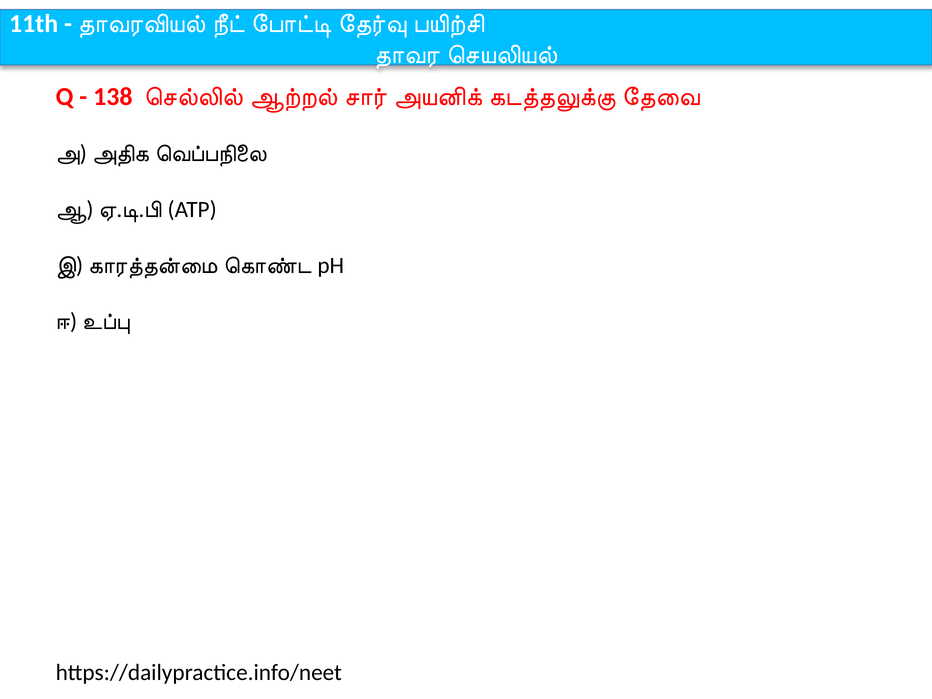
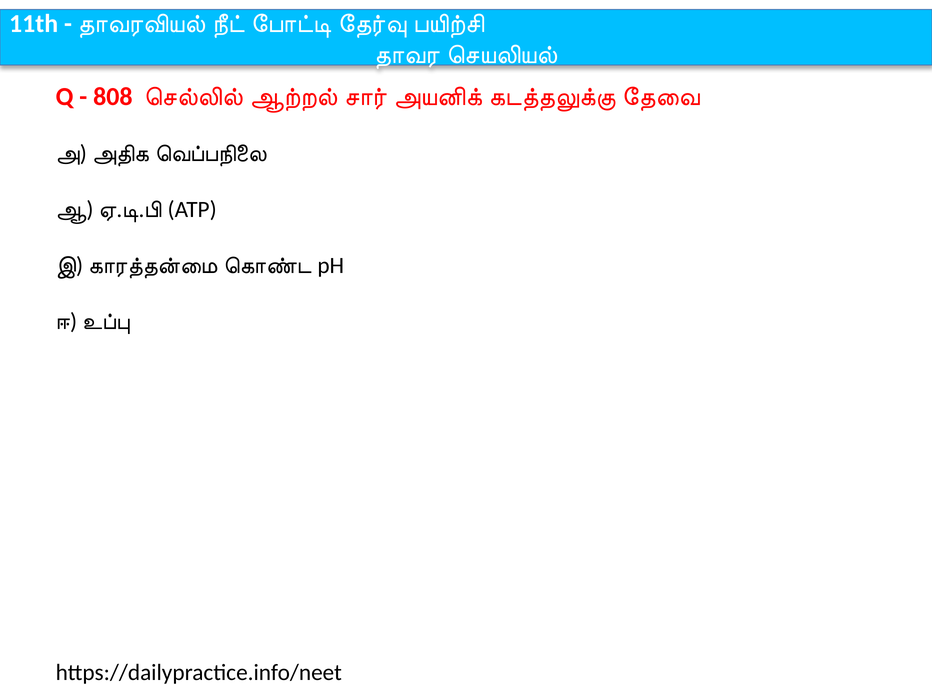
138: 138 -> 808
